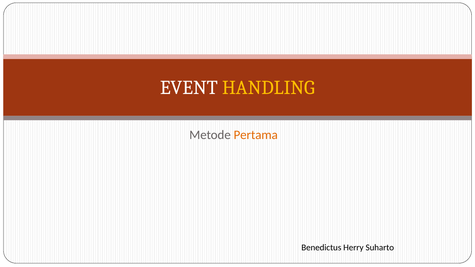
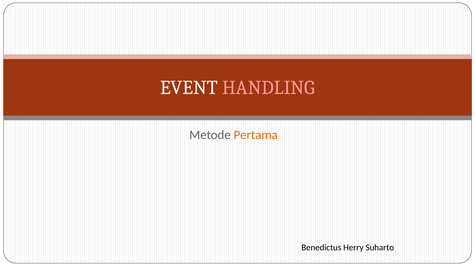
HANDLING colour: yellow -> pink
